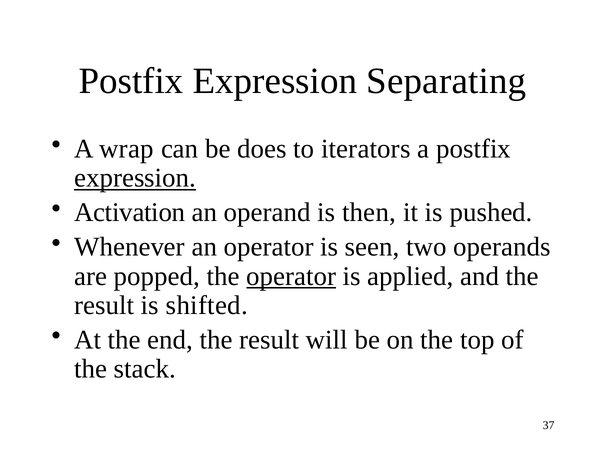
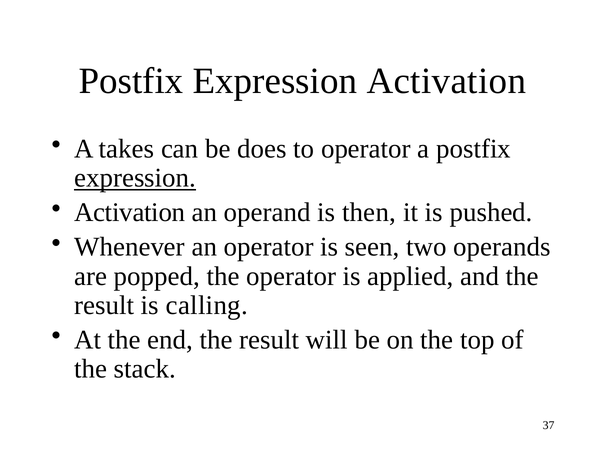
Expression Separating: Separating -> Activation
wrap: wrap -> takes
to iterators: iterators -> operator
operator at (291, 276) underline: present -> none
shifted: shifted -> calling
